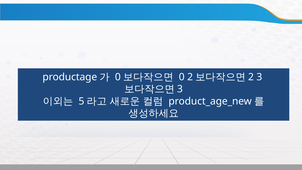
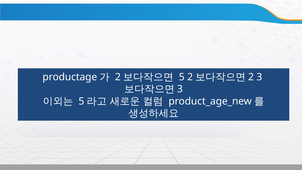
0 at (118, 77): 0 -> 2
0 at (182, 77): 0 -> 5
